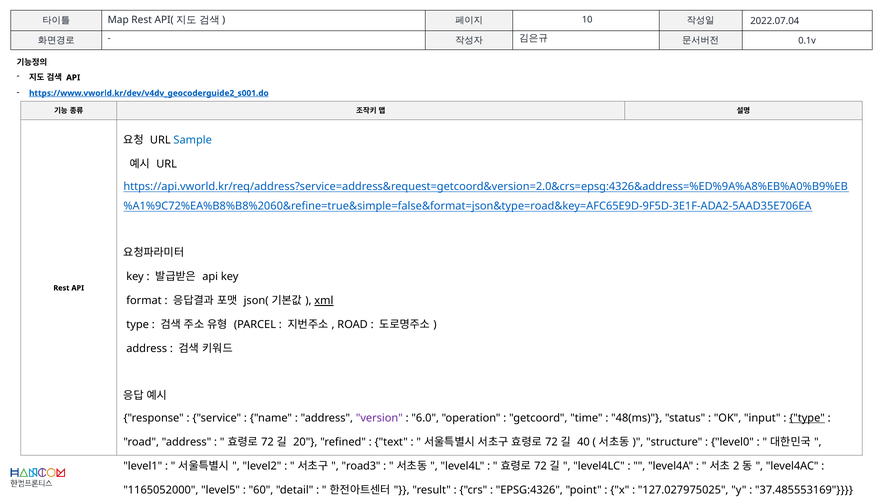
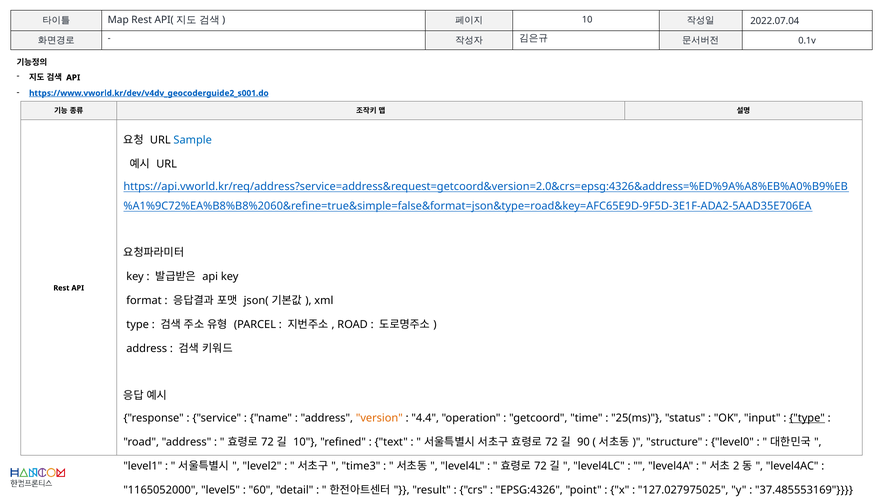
xml underline: present -> none
version colour: purple -> orange
6.0: 6.0 -> 4.4
48(ms: 48(ms -> 25(ms
20 at (305, 442): 20 -> 10
40: 40 -> 90
road3: road3 -> time3
